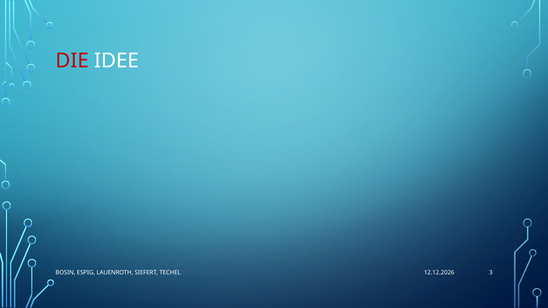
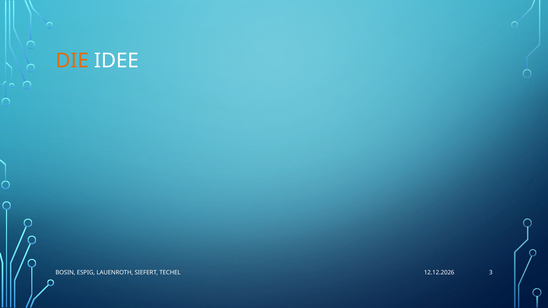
DIE colour: red -> orange
